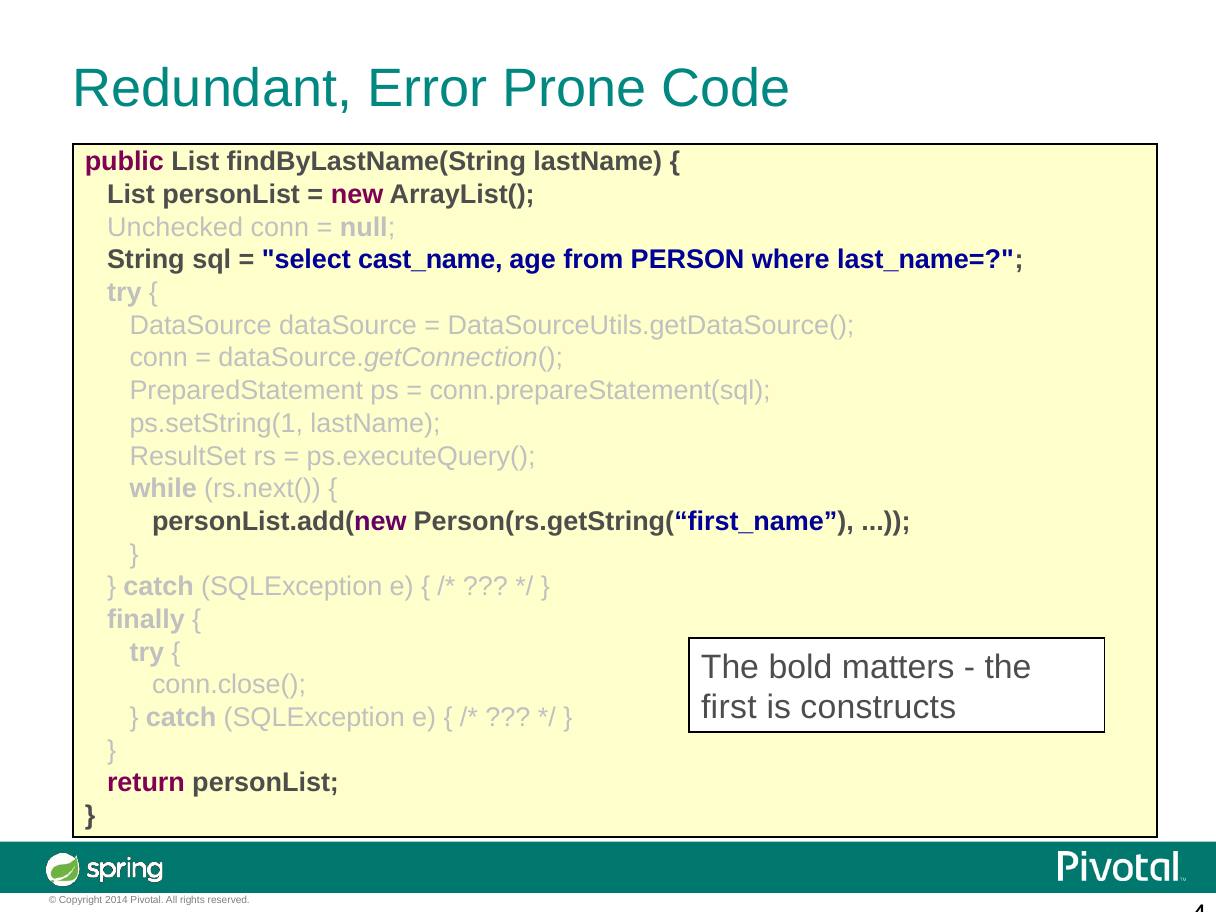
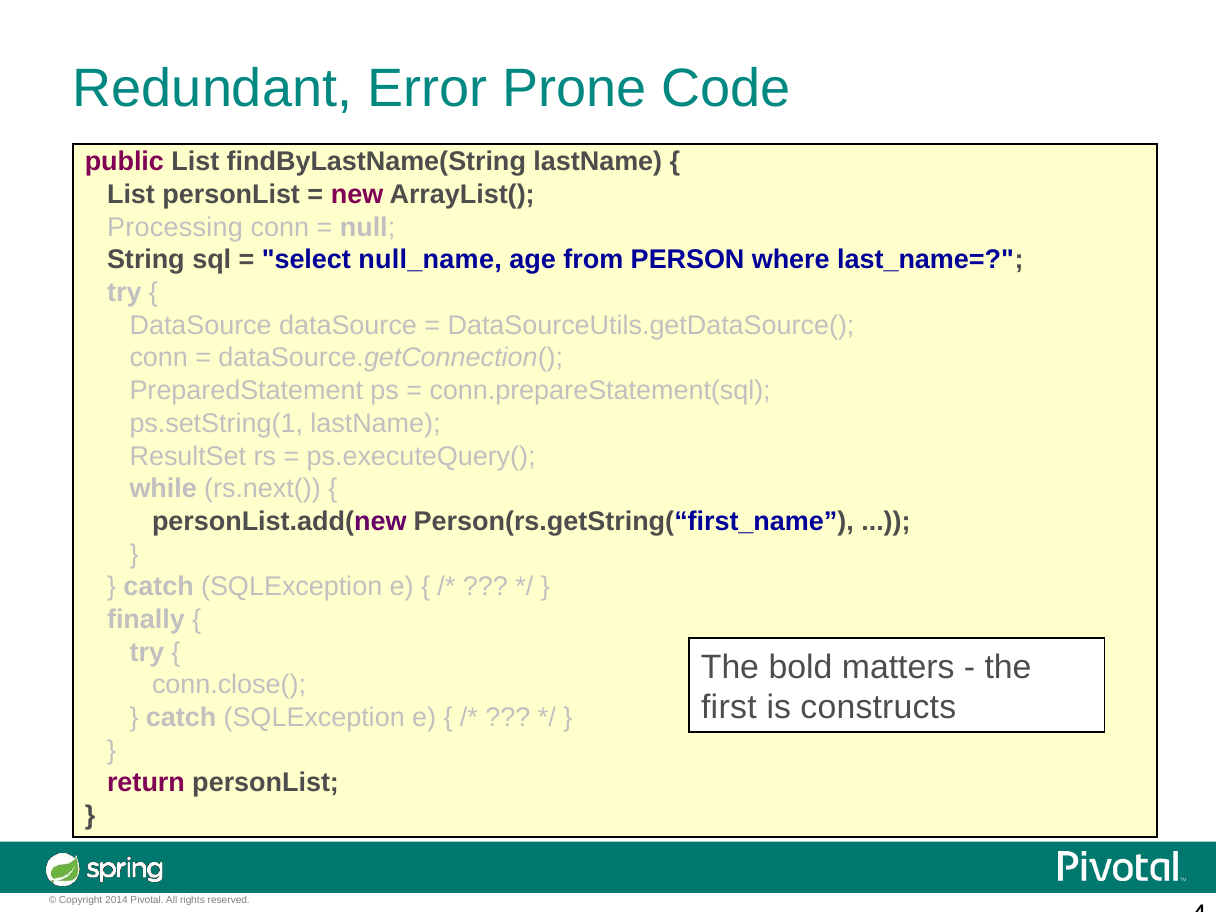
Unchecked: Unchecked -> Processing
cast_name: cast_name -> null_name
